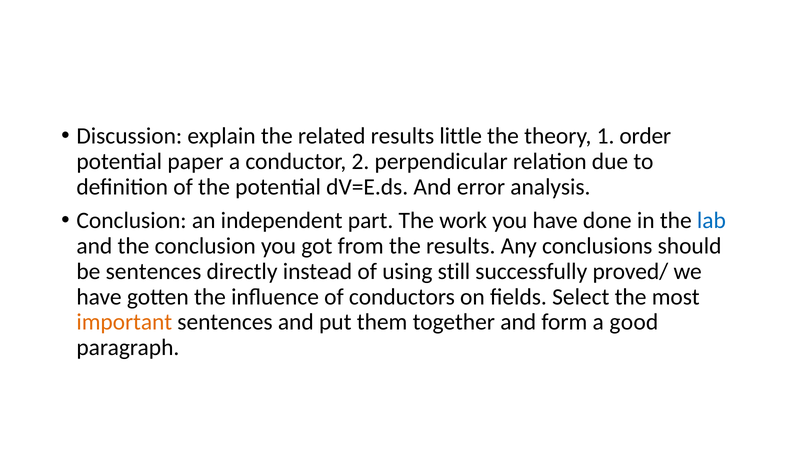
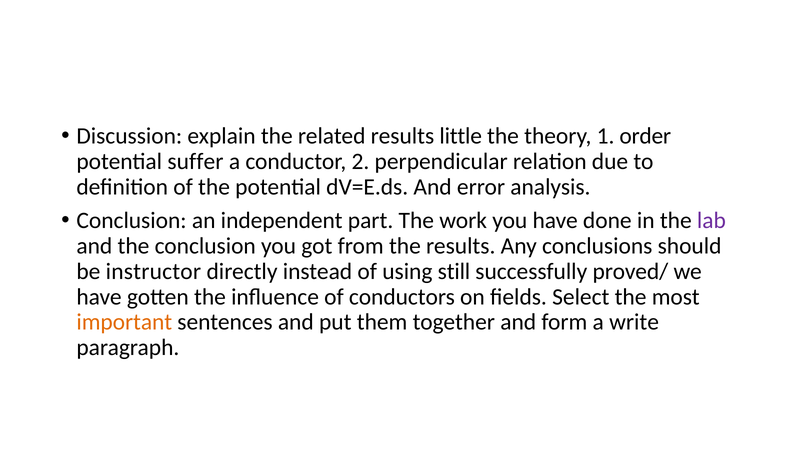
paper: paper -> suffer
lab colour: blue -> purple
be sentences: sentences -> instructor
good: good -> write
